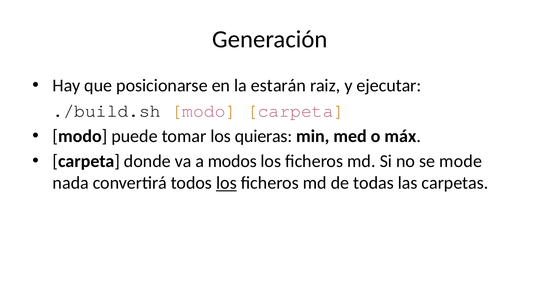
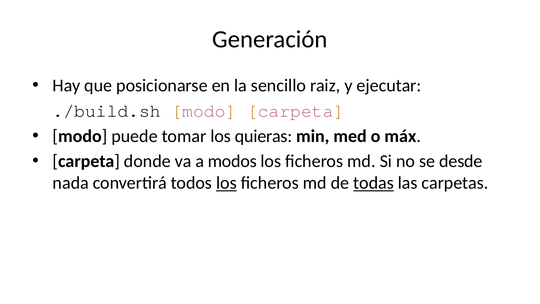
estarán: estarán -> sencillo
mode: mode -> desde
todas underline: none -> present
